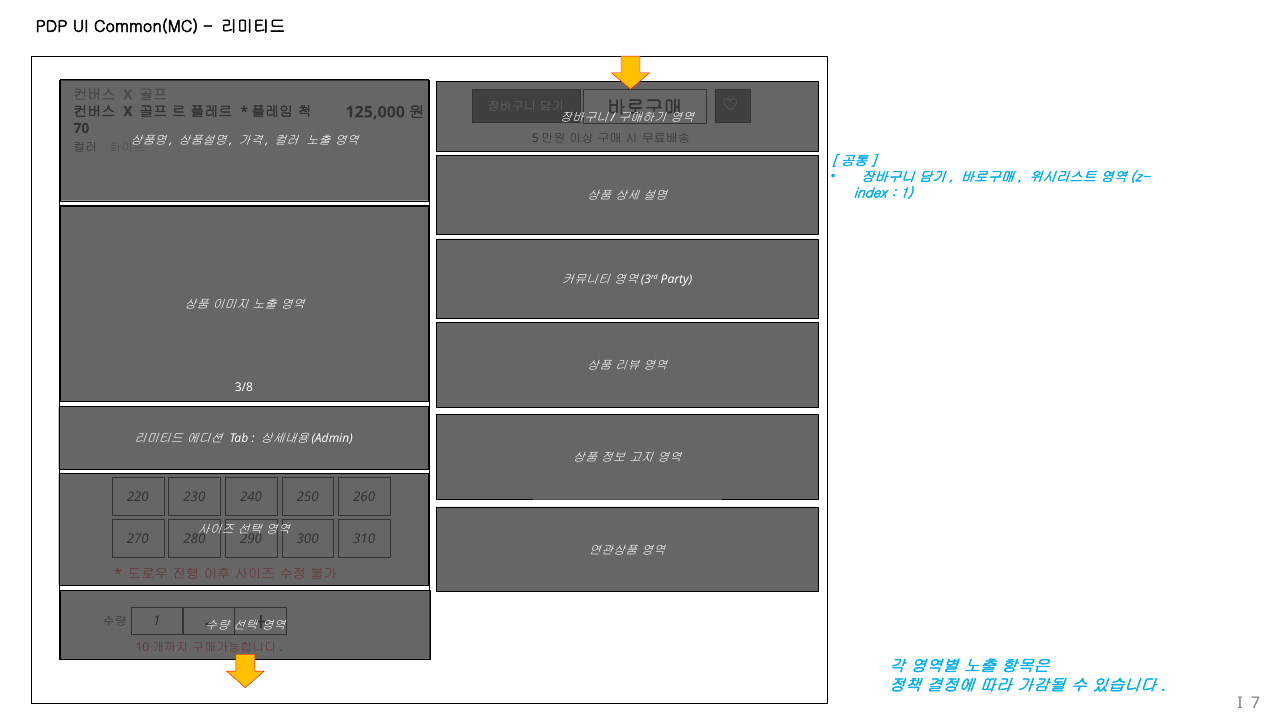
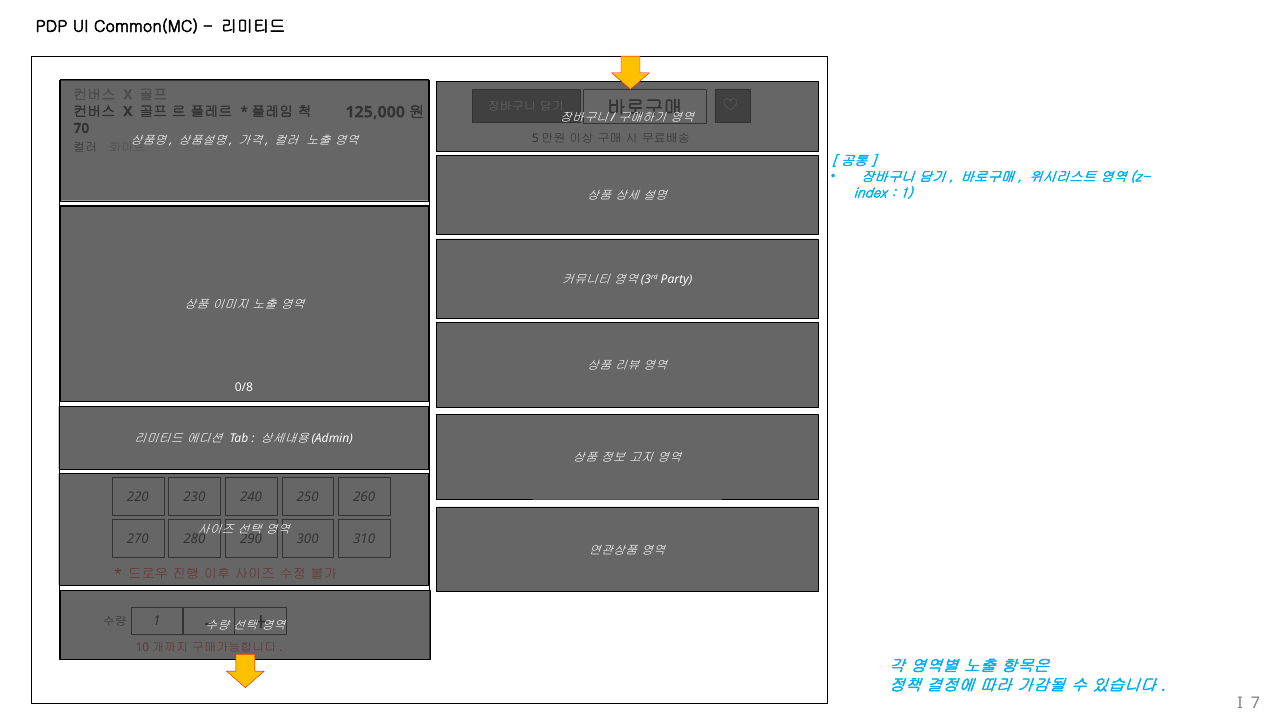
3/8: 3/8 -> 0/8
